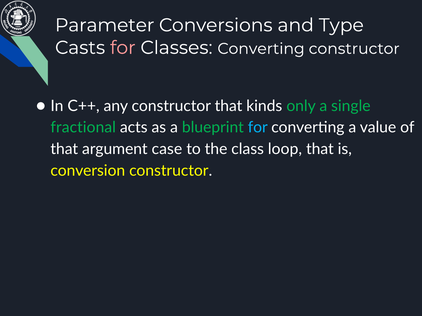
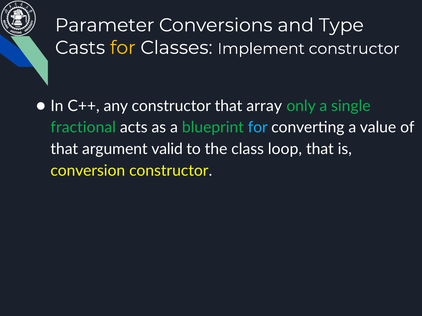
for at (123, 48) colour: pink -> yellow
Classes Converting: Converting -> Implement
kinds: kinds -> array
case: case -> valid
